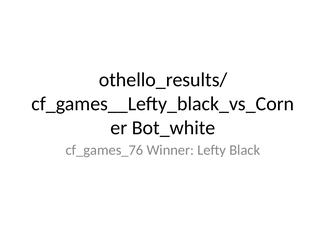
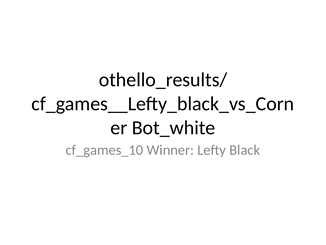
cf_games_76: cf_games_76 -> cf_games_10
